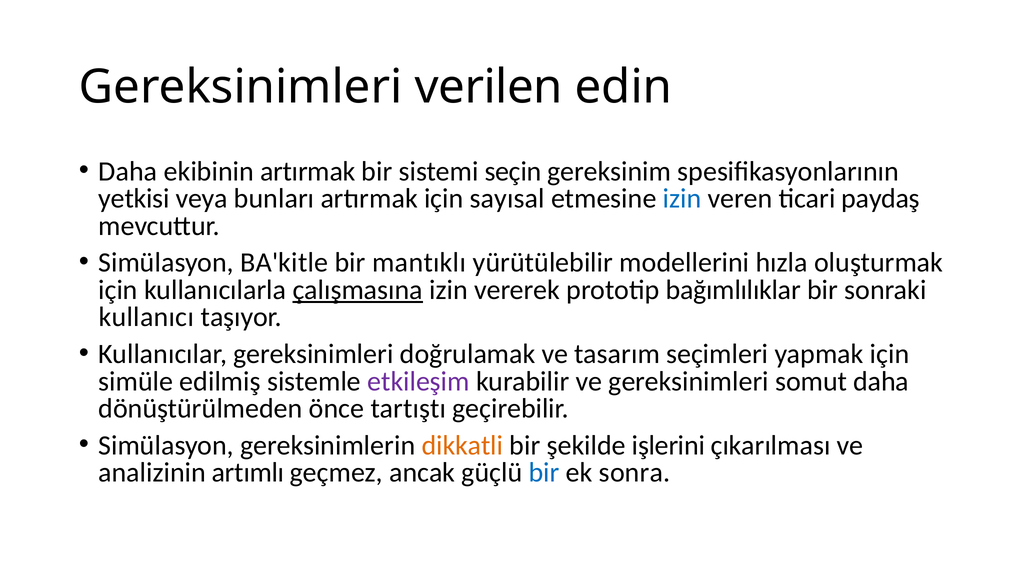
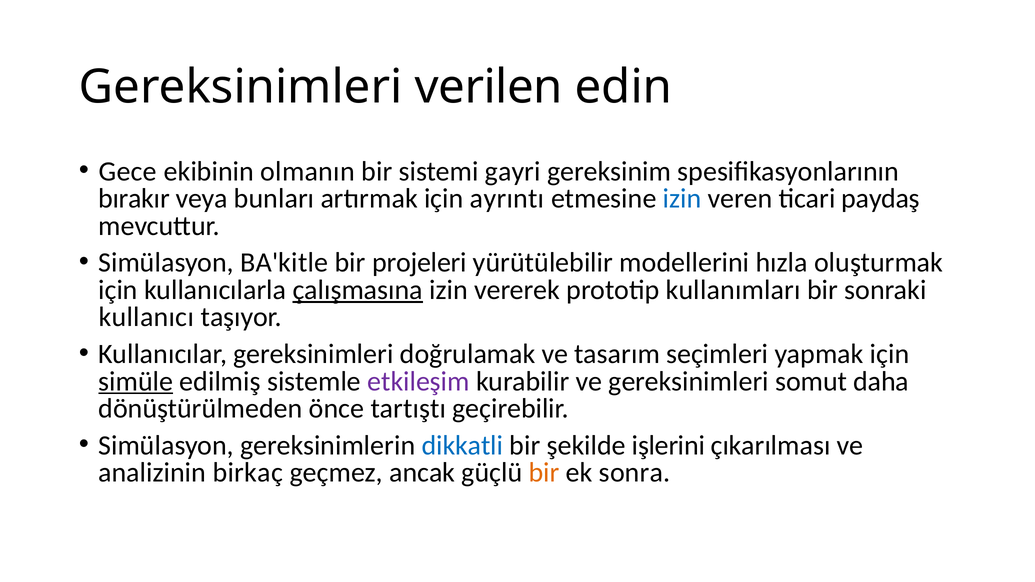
Daha at (128, 171): Daha -> Gece
ekibinin artırmak: artırmak -> olmanın
seçin: seçin -> gayri
yetkisi: yetkisi -> bırakır
sayısal: sayısal -> ayrıntı
mantıklı: mantıklı -> projeleri
bağımlılıklar: bağımlılıklar -> kullanımları
simüle underline: none -> present
dikkatli colour: orange -> blue
artımlı: artımlı -> birkaç
bir at (544, 473) colour: blue -> orange
